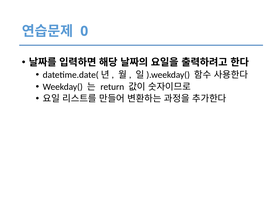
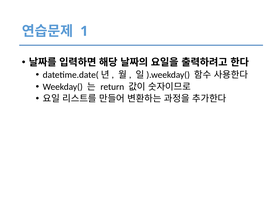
0: 0 -> 1
